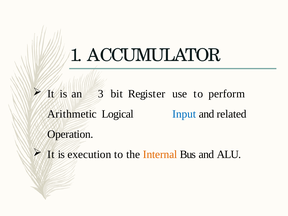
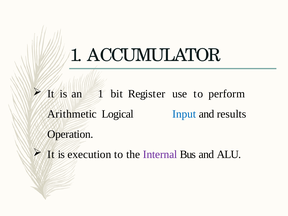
an 3: 3 -> 1
related: related -> results
Internal colour: orange -> purple
